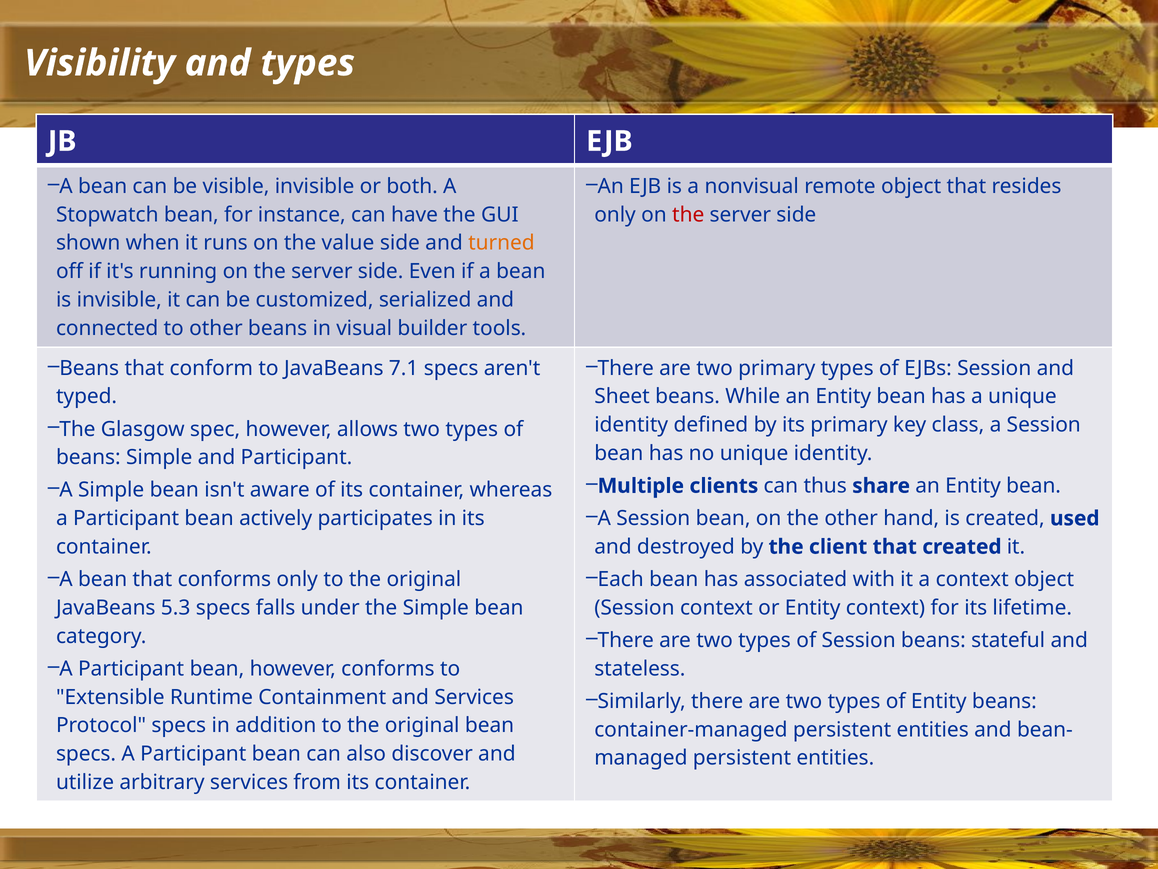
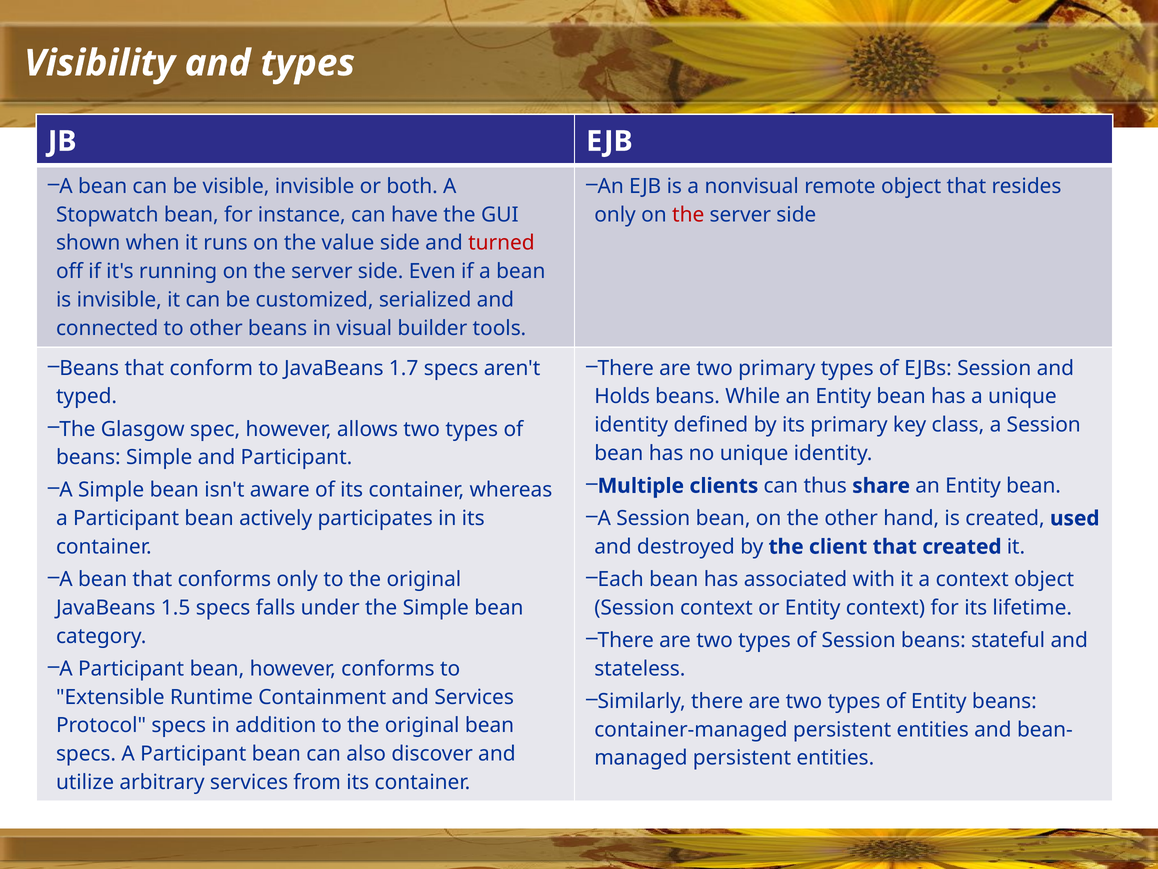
turned colour: orange -> red
7.1: 7.1 -> 1.7
Sheet: Sheet -> Holds
5.3: 5.3 -> 1.5
